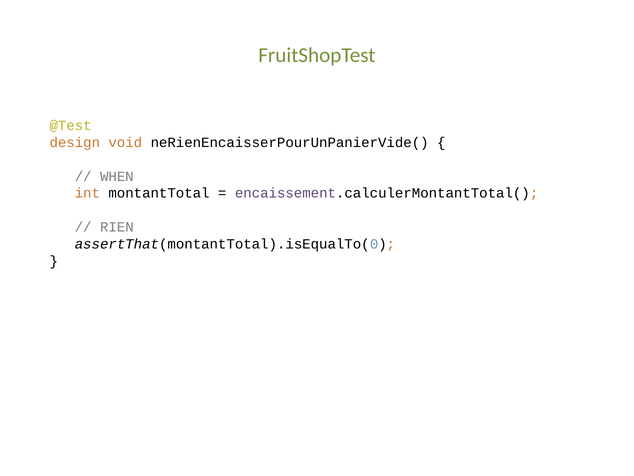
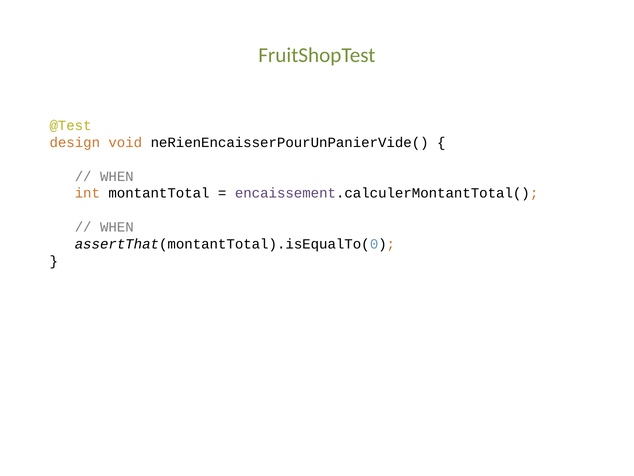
RIEN at (117, 227): RIEN -> WHEN
